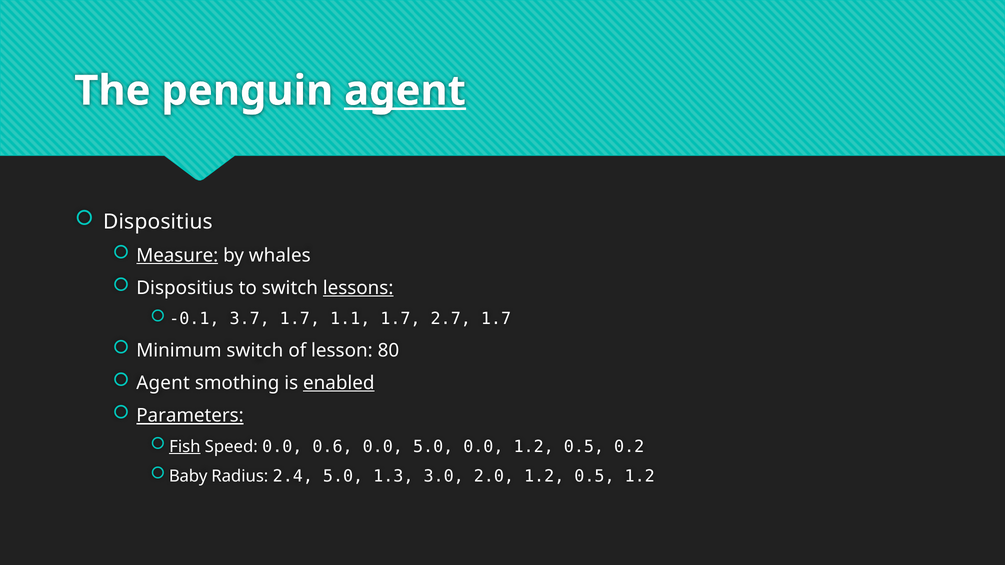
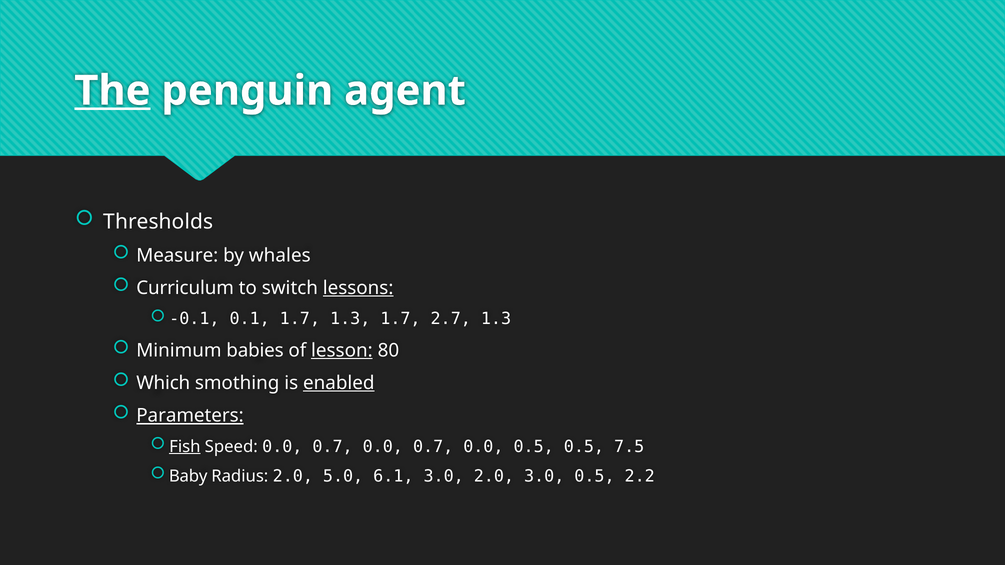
The underline: none -> present
agent at (405, 91) underline: present -> none
Dispositius at (158, 222): Dispositius -> Thresholds
Measure underline: present -> none
Dispositius at (185, 288): Dispositius -> Curriculum
3.7: 3.7 -> 0.1
1.7 1.1: 1.1 -> 1.3
2.7 1.7: 1.7 -> 1.3
Minimum switch: switch -> babies
lesson underline: none -> present
Agent at (163, 383): Agent -> Which
Speed 0.0 0.6: 0.6 -> 0.7
5.0 at (433, 447): 5.0 -> 0.7
0.0 1.2: 1.2 -> 0.5
0.2: 0.2 -> 7.5
Radius 2.4: 2.4 -> 2.0
1.3: 1.3 -> 6.1
2.0 1.2: 1.2 -> 3.0
0.5 1.2: 1.2 -> 2.2
